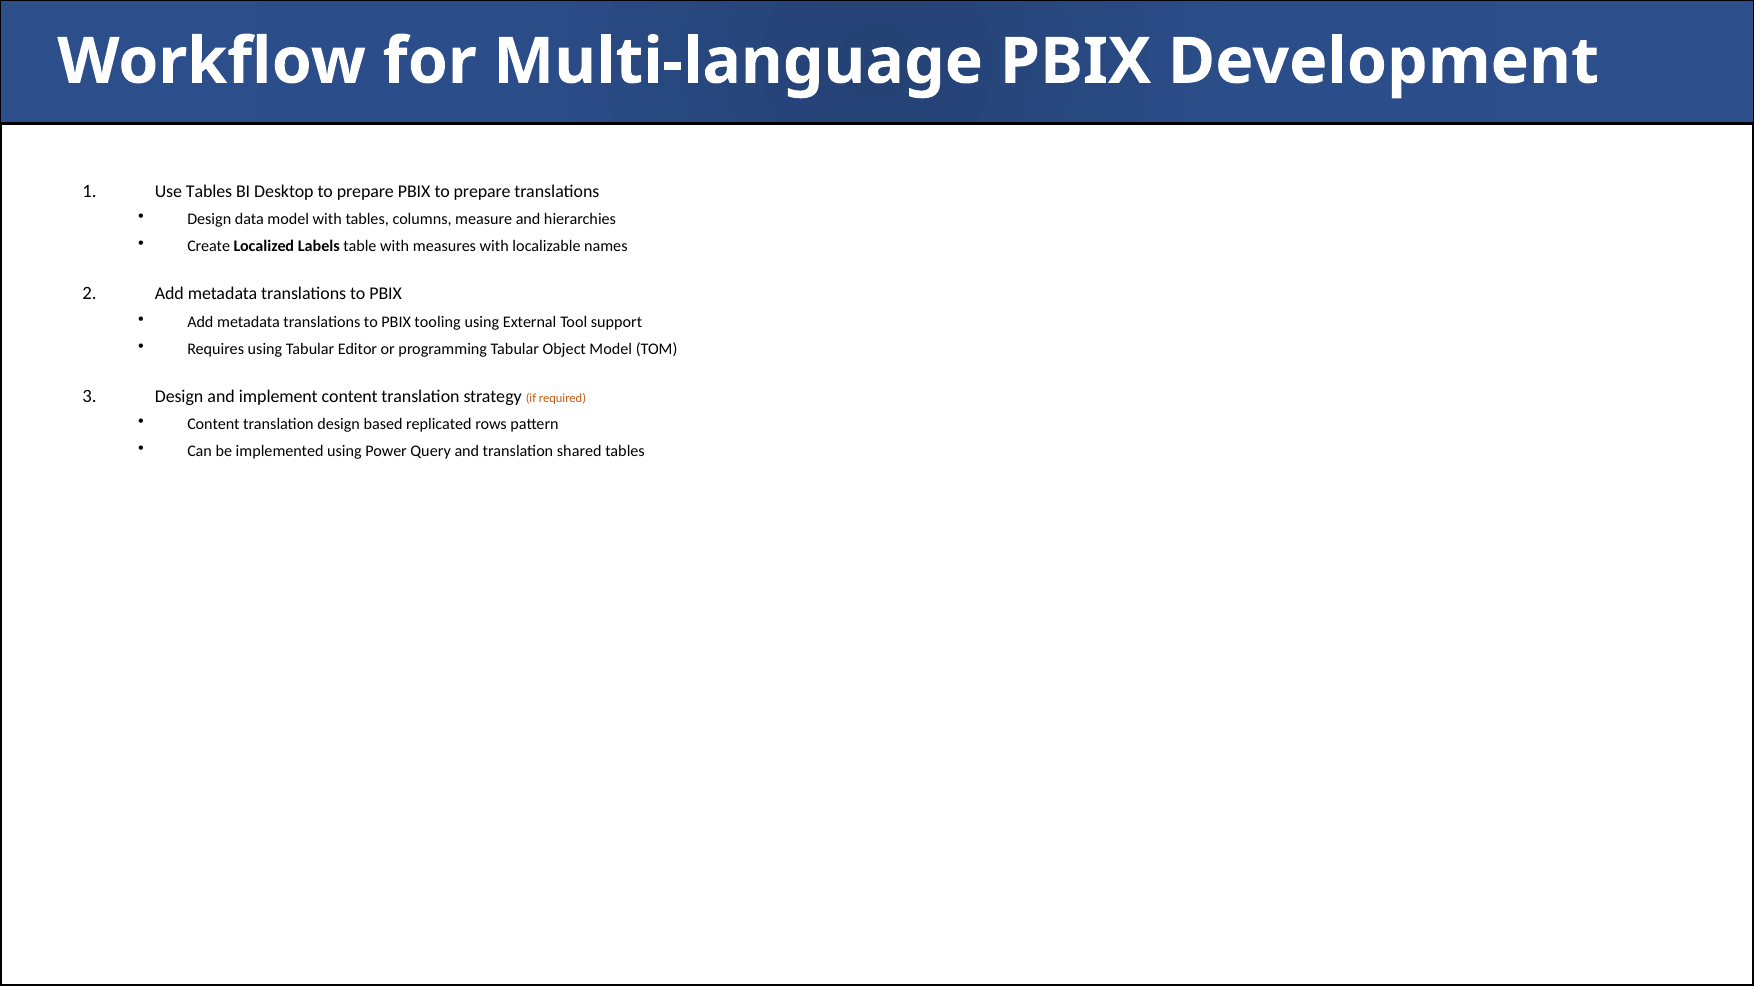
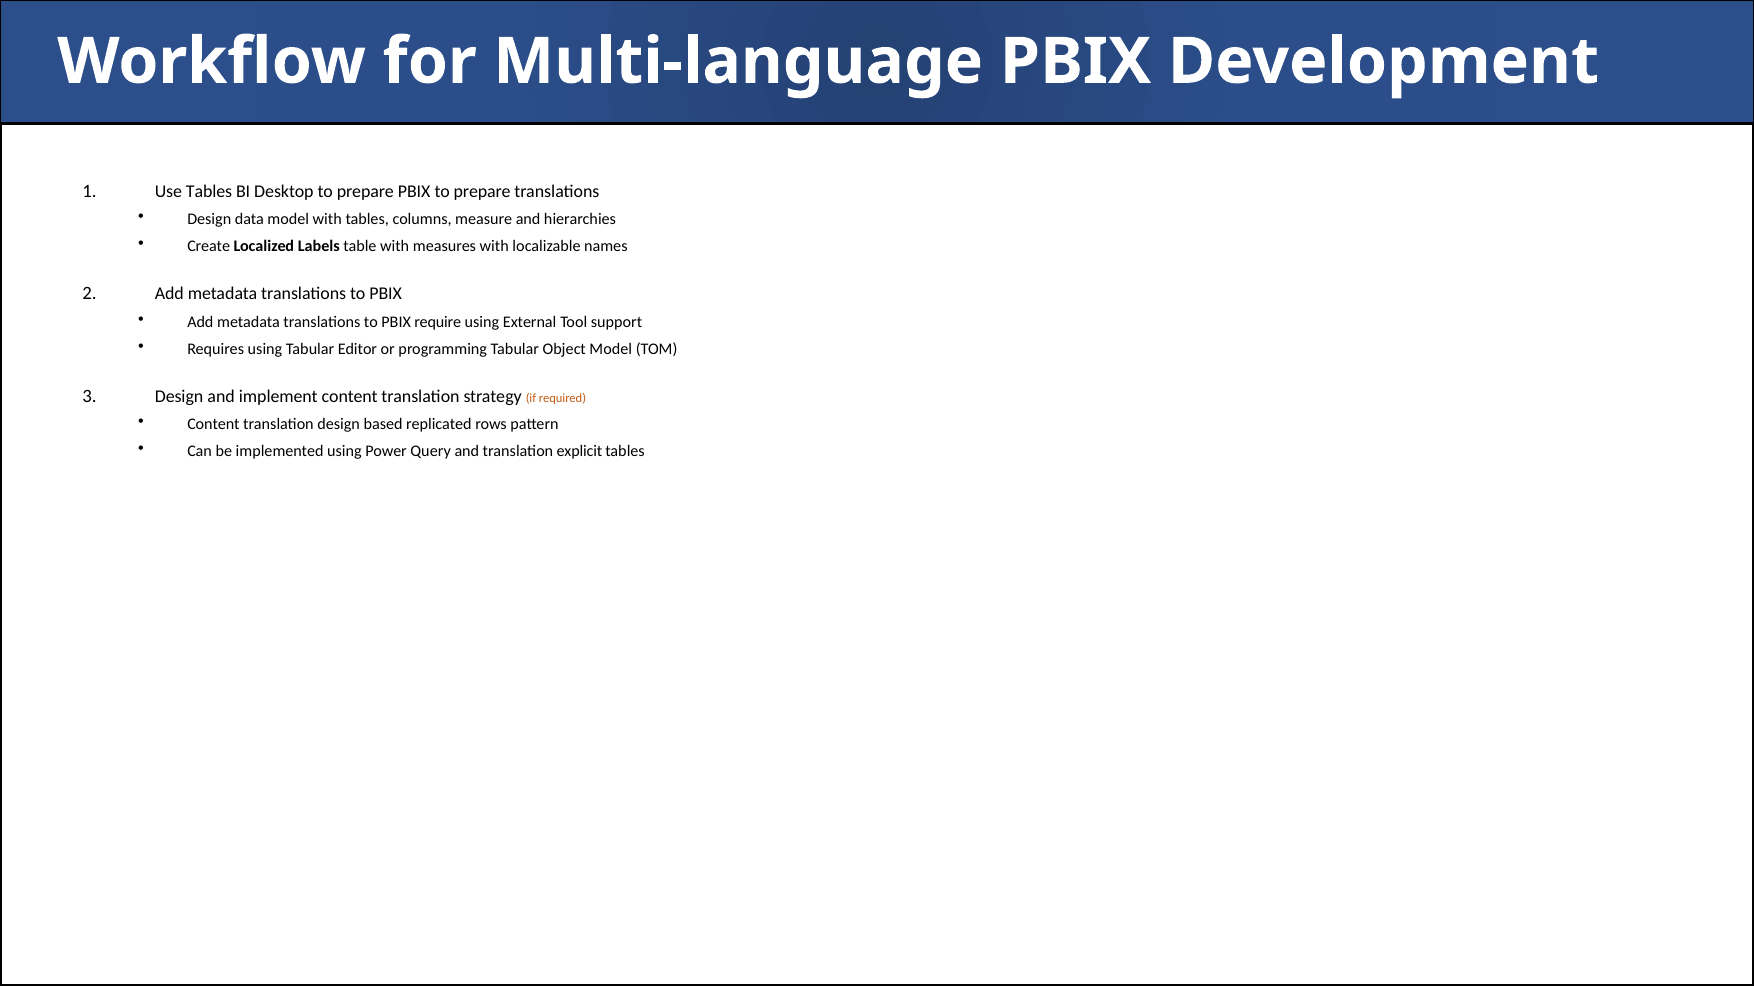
tooling: tooling -> require
shared: shared -> explicit
